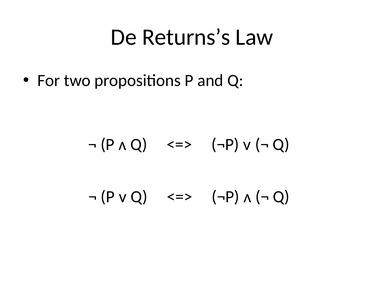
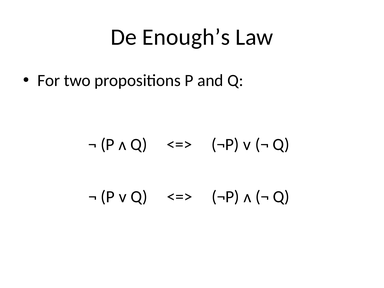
Returns’s: Returns’s -> Enough’s
